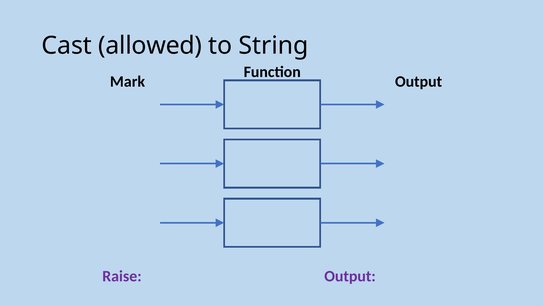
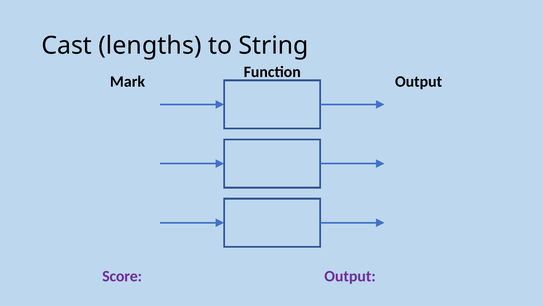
allowed: allowed -> lengths
Raise: Raise -> Score
